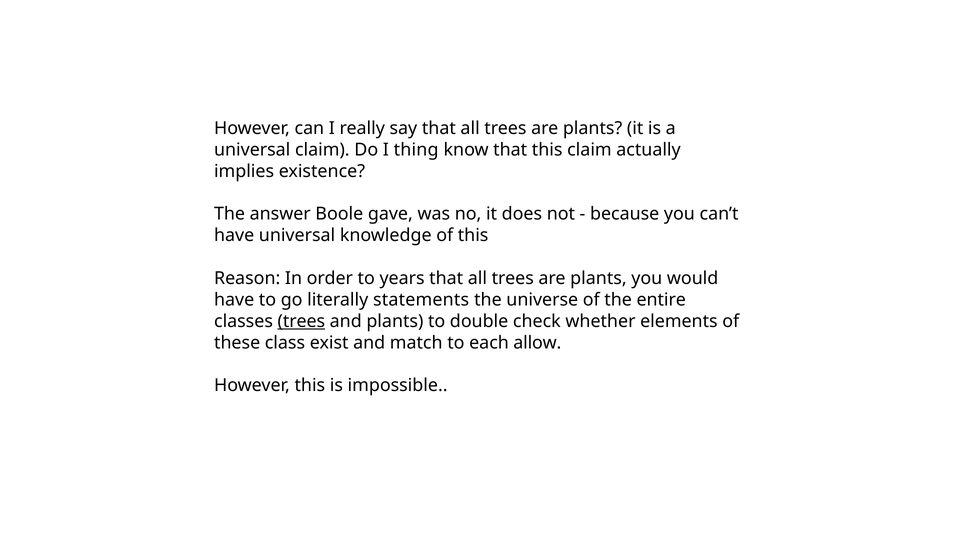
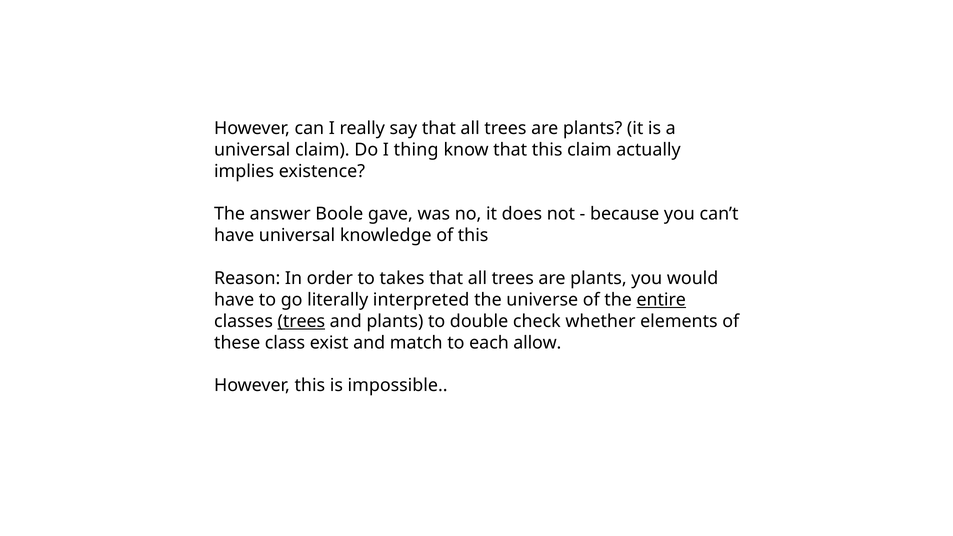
years: years -> takes
statements: statements -> interpreted
entire underline: none -> present
